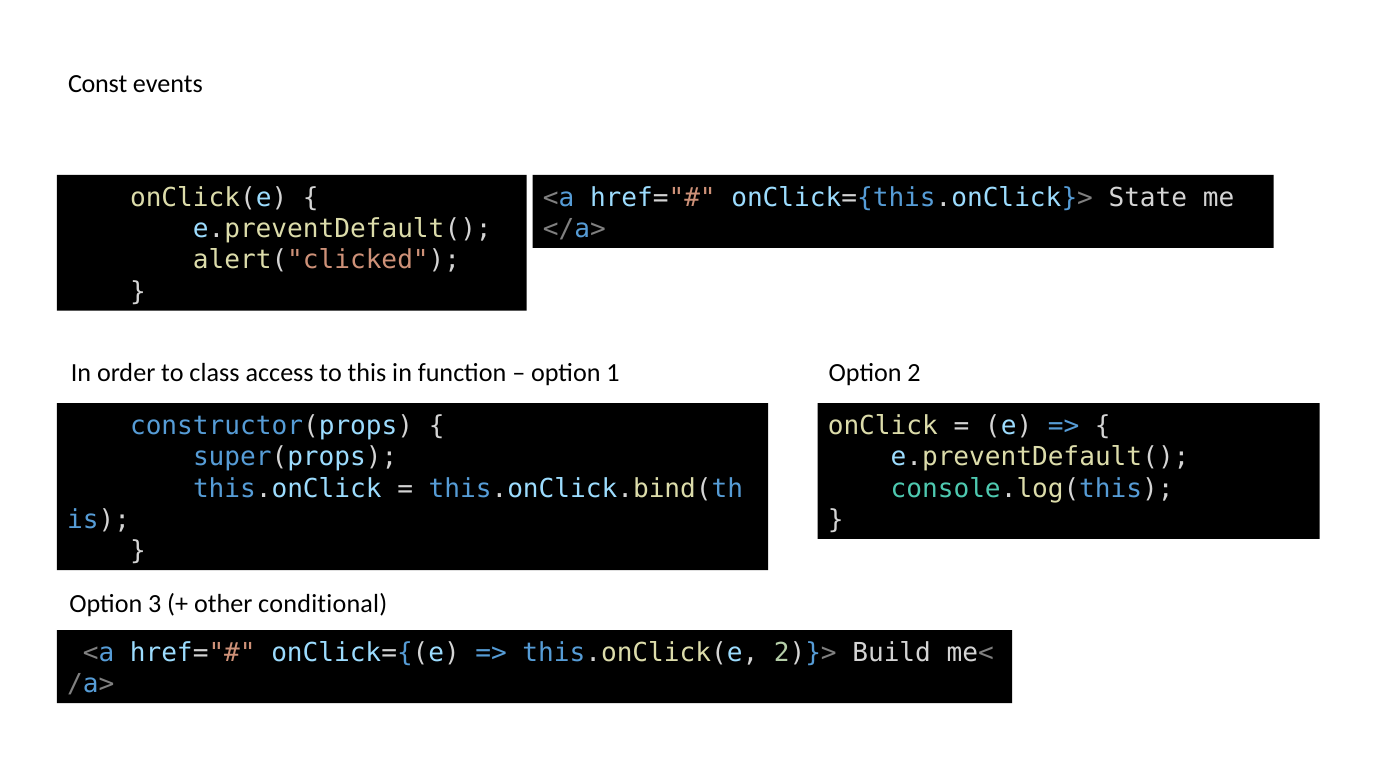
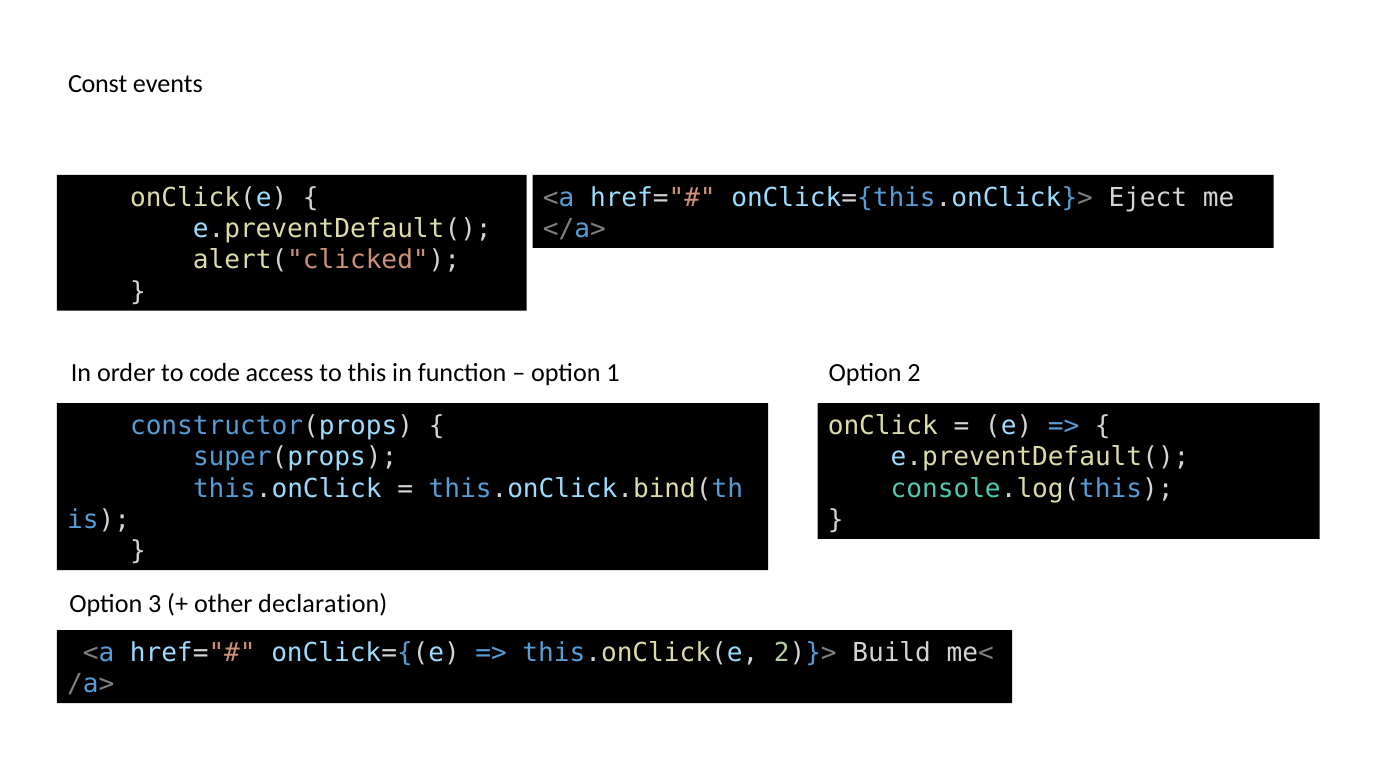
State: State -> Eject
class: class -> code
conditional: conditional -> declaration
